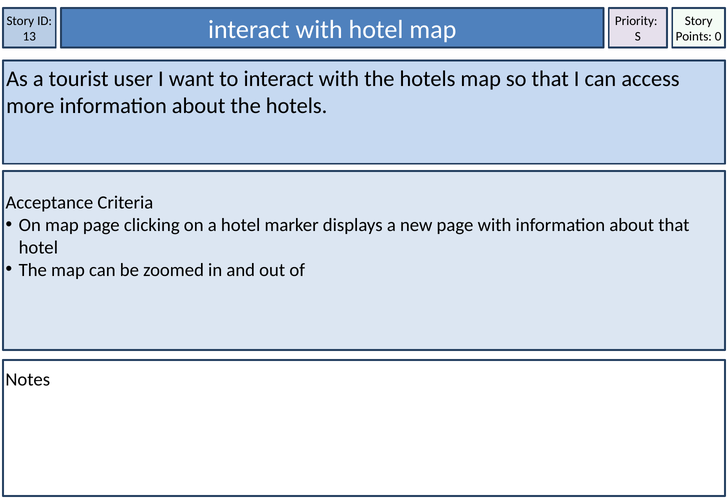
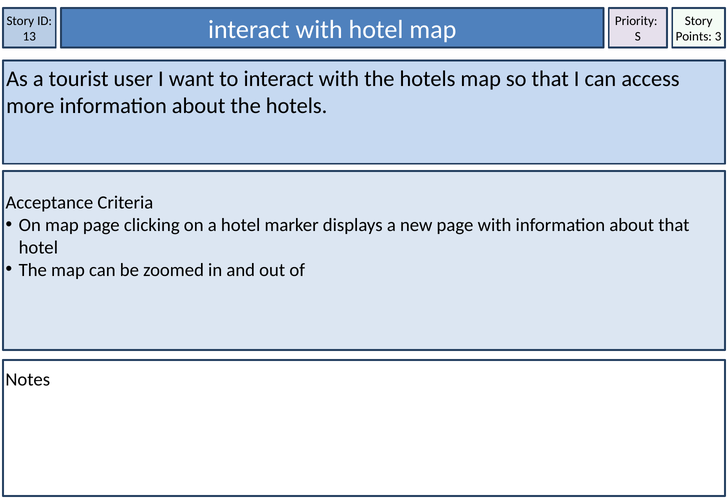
0: 0 -> 3
